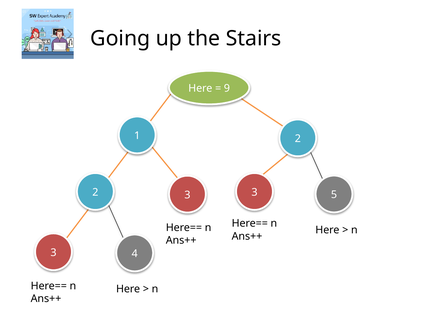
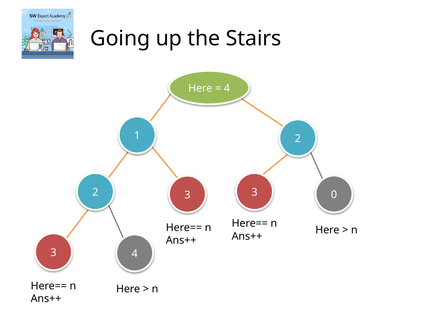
9 at (227, 88): 9 -> 4
5: 5 -> 0
